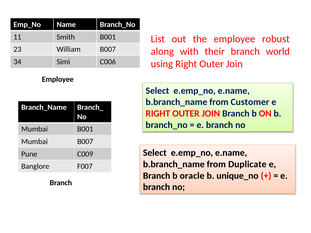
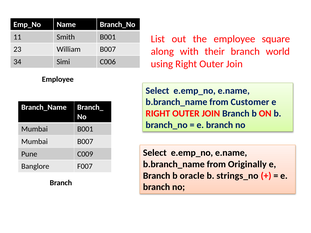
robust: robust -> square
Duplicate: Duplicate -> Originally
unique_no: unique_no -> strings_no
